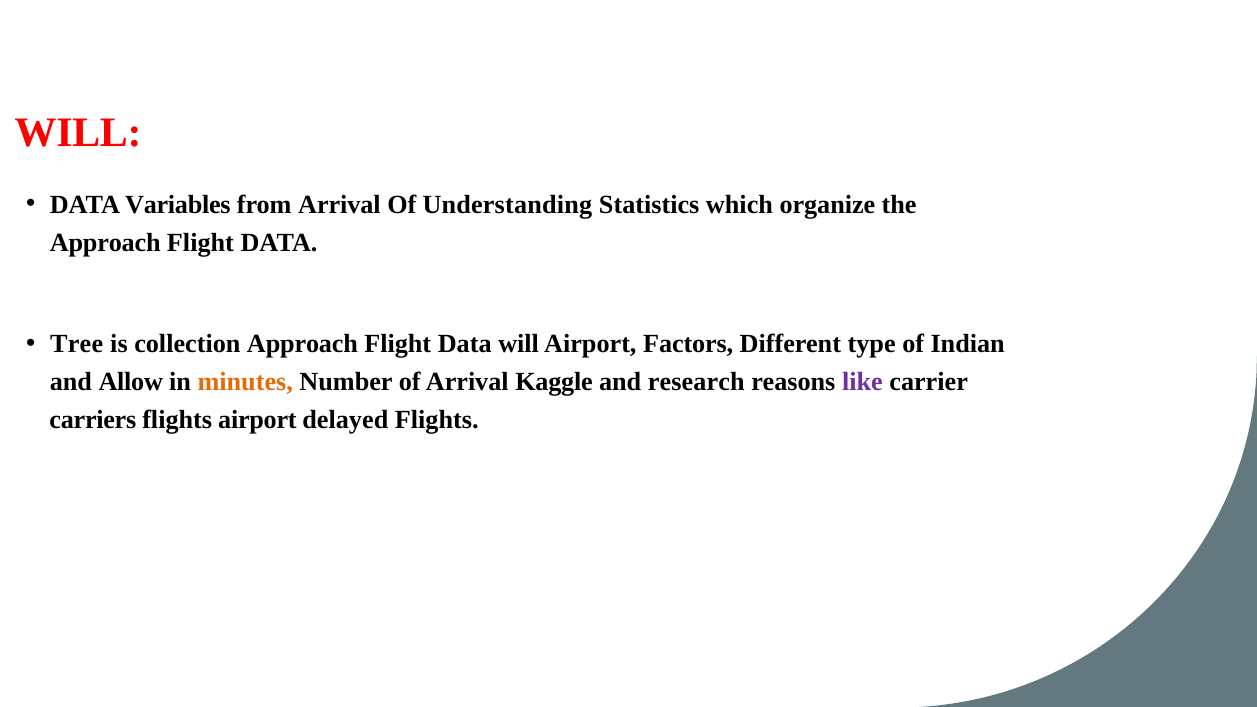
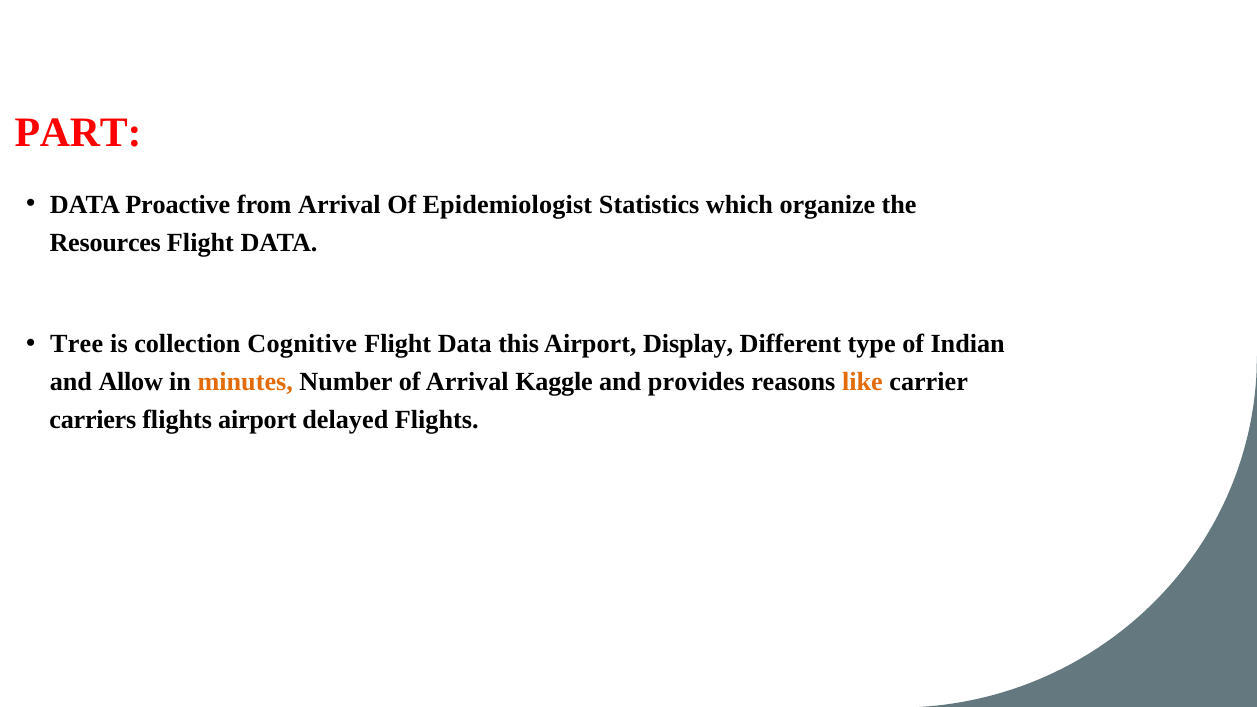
WILL at (78, 133): WILL -> PART
Variables: Variables -> Proactive
Understanding: Understanding -> Epidemiologist
Approach at (105, 243): Approach -> Resources
collection Approach: Approach -> Cognitive
Data will: will -> this
Factors: Factors -> Display
research: research -> provides
like colour: purple -> orange
